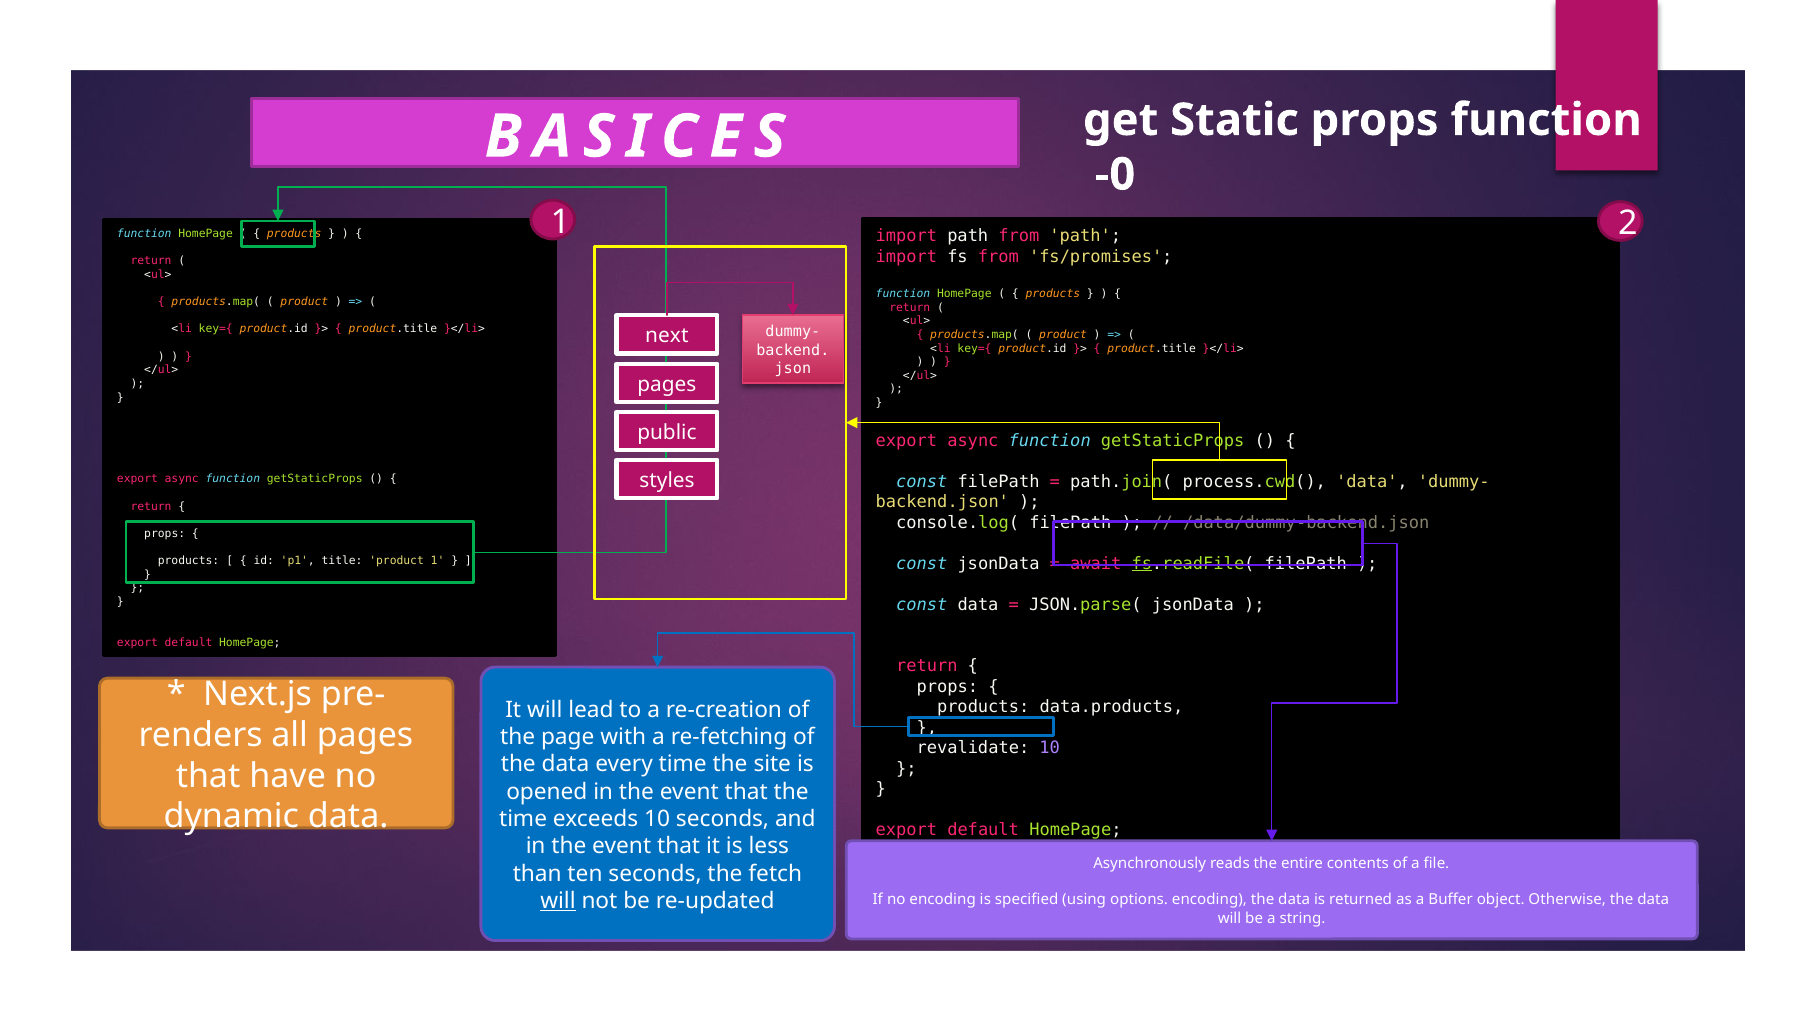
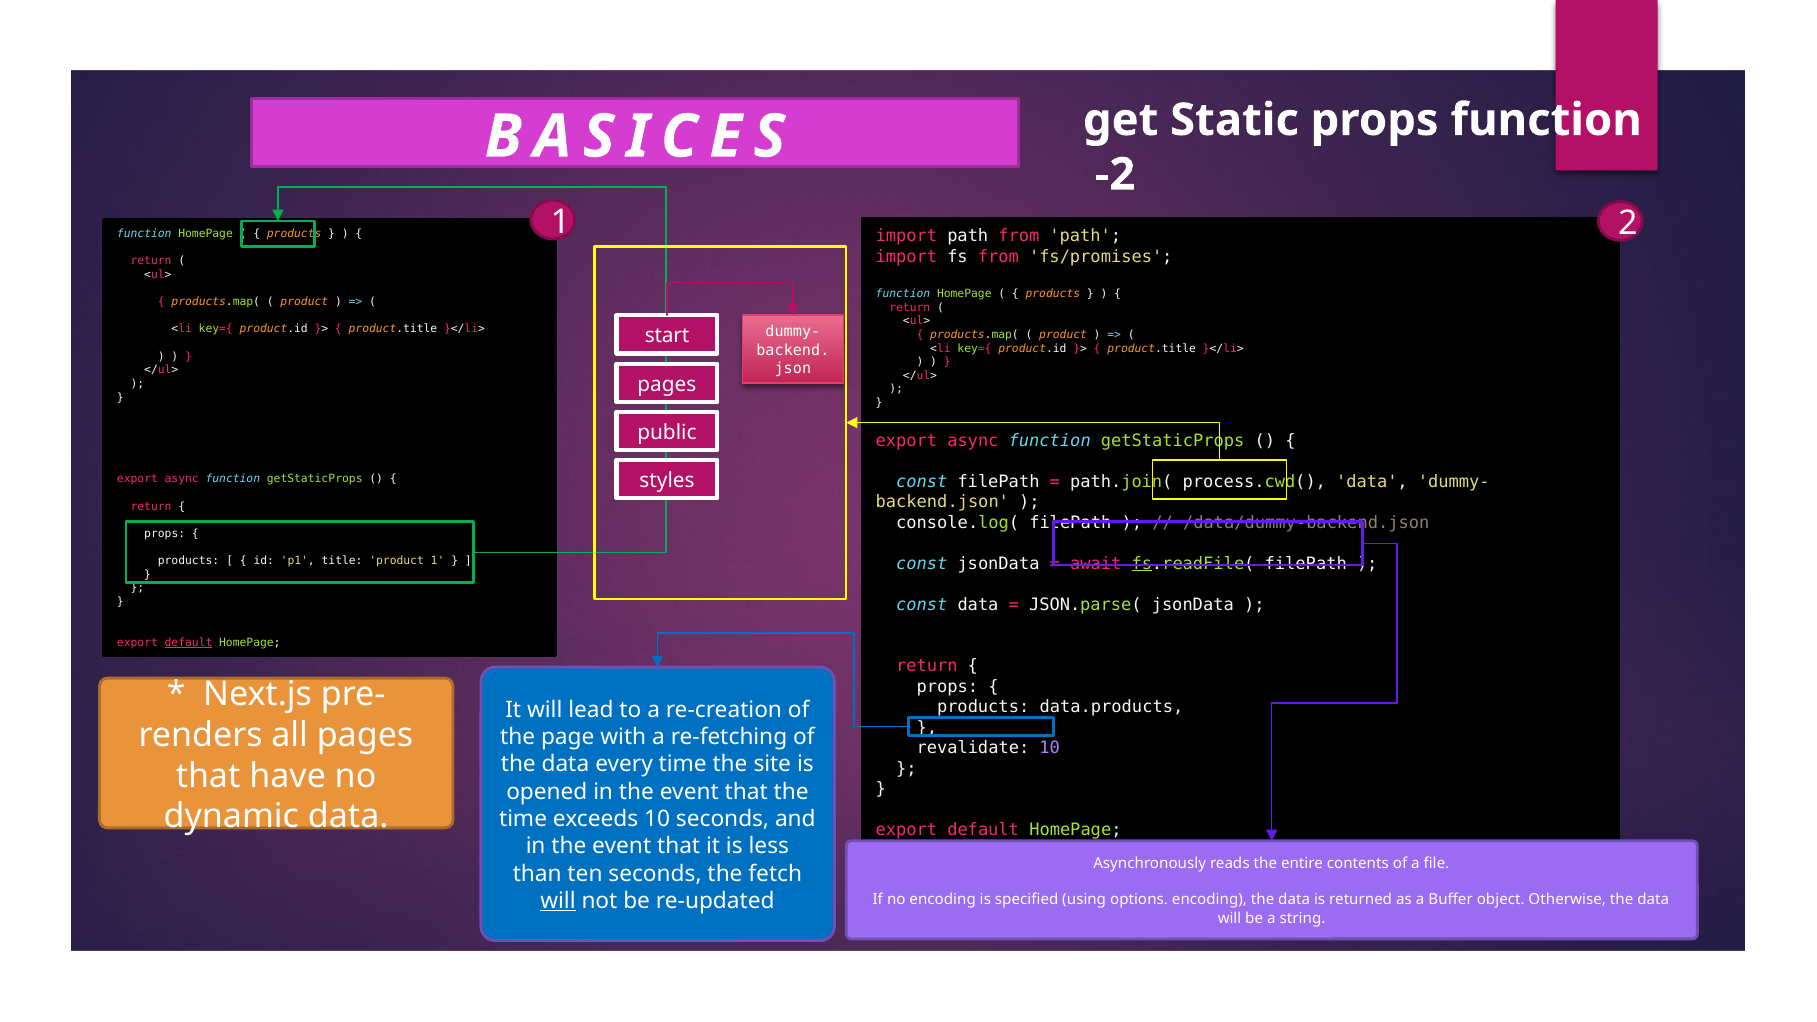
-0: -0 -> -2
next: next -> start
default at (189, 643) underline: none -> present
